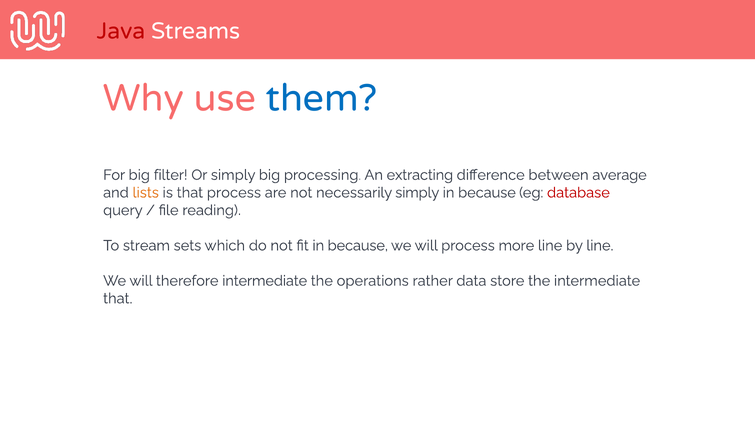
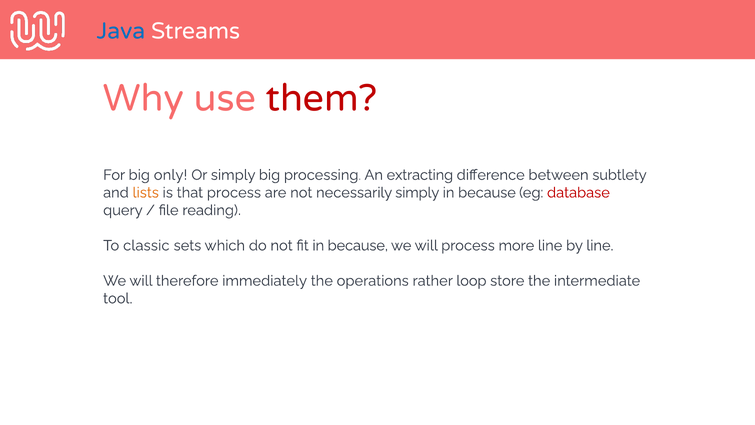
Java colour: red -> blue
them colour: blue -> red
filter: filter -> only
average: average -> subtlety
stream: stream -> classic
therefore intermediate: intermediate -> immediately
data: data -> loop
that at (118, 298): that -> tool
